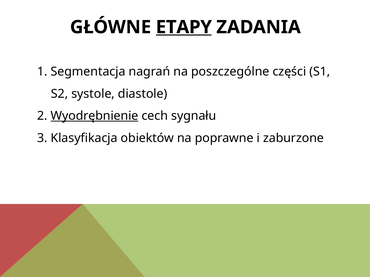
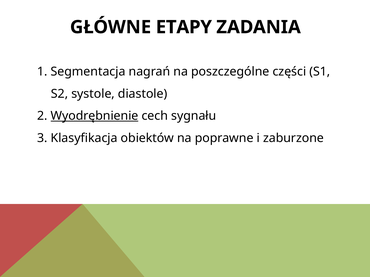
ETAPY underline: present -> none
